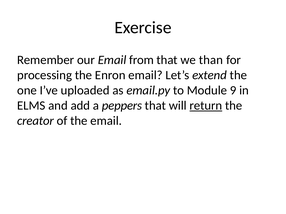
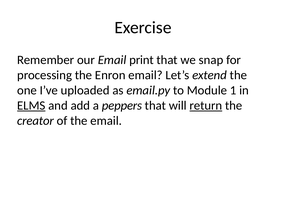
from: from -> print
than: than -> snap
9: 9 -> 1
ELMS underline: none -> present
